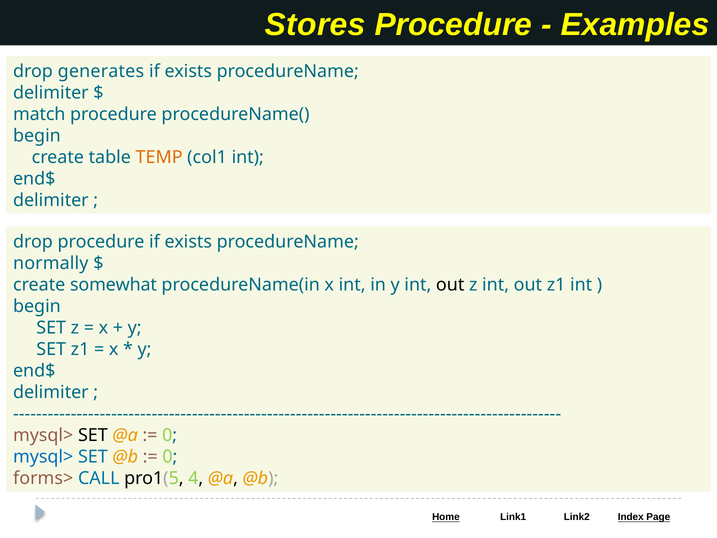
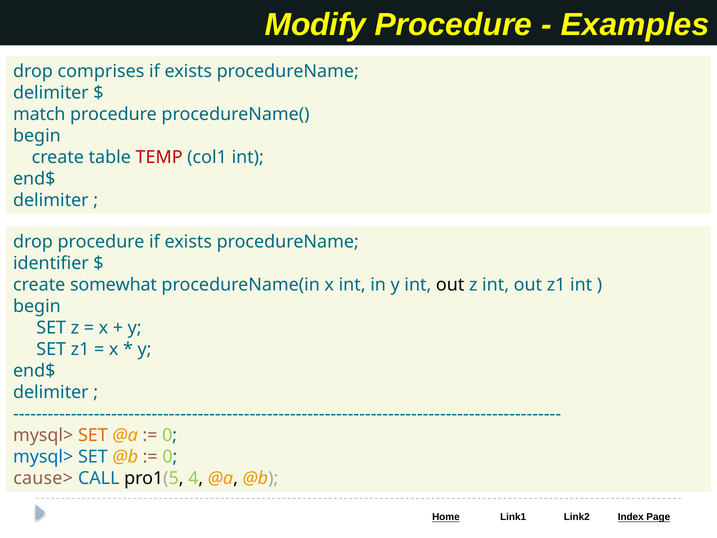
Stores: Stores -> Modify
generates: generates -> comprises
TEMP colour: orange -> red
normally: normally -> identifier
SET at (93, 435) colour: black -> orange
forms>: forms> -> cause>
